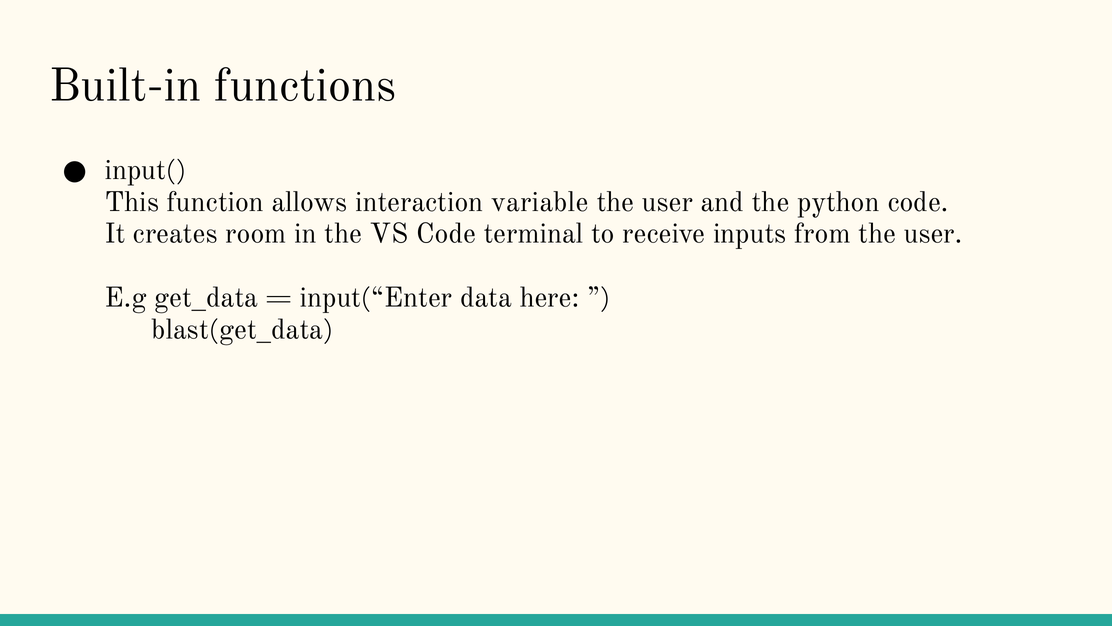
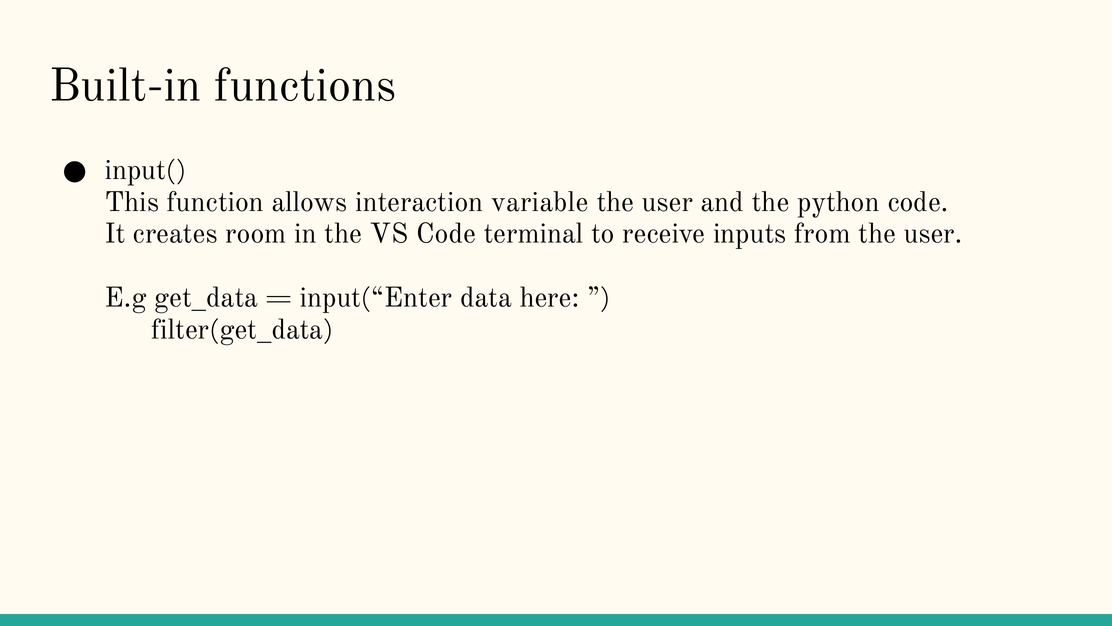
blast(get_data: blast(get_data -> filter(get_data
